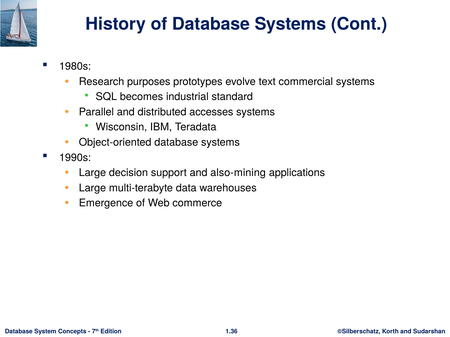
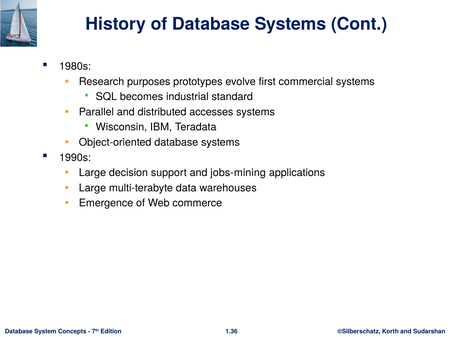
text: text -> first
also-mining: also-mining -> jobs-mining
